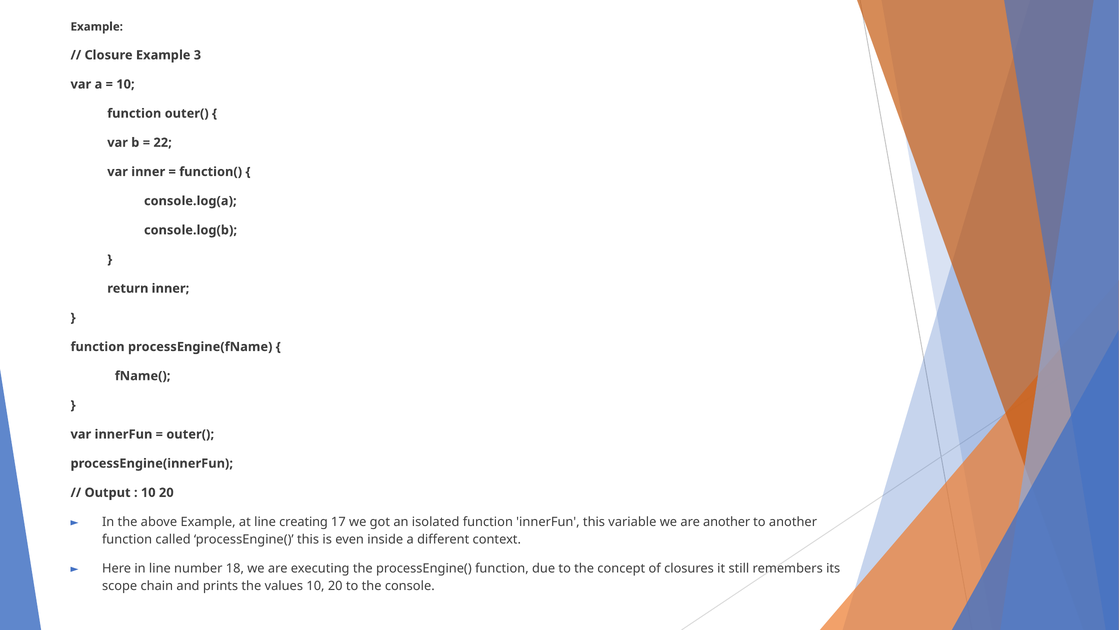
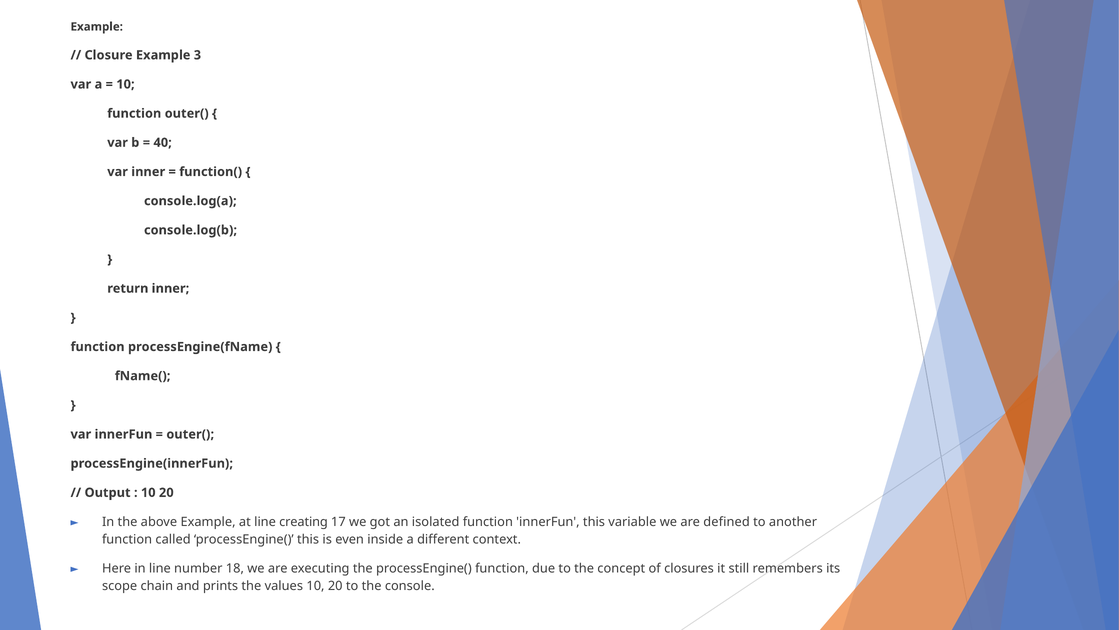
22: 22 -> 40
are another: another -> defined
